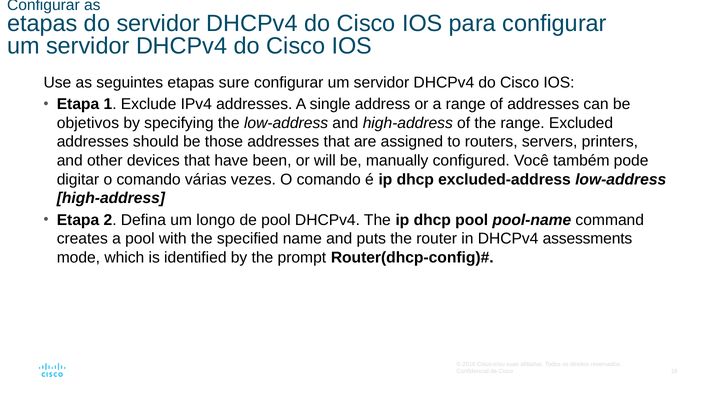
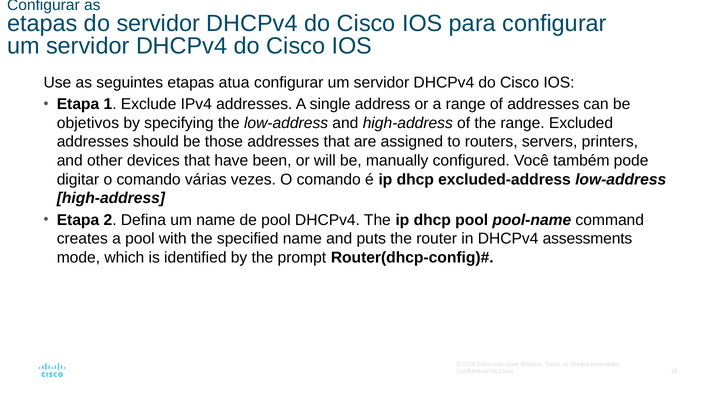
sure: sure -> atua
um longo: longo -> name
